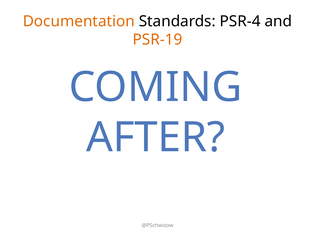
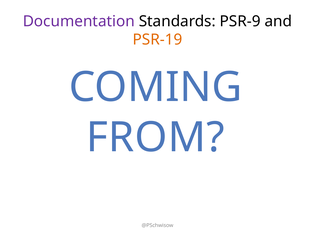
Documentation colour: orange -> purple
PSR-4: PSR-4 -> PSR-9
AFTER: AFTER -> FROM
